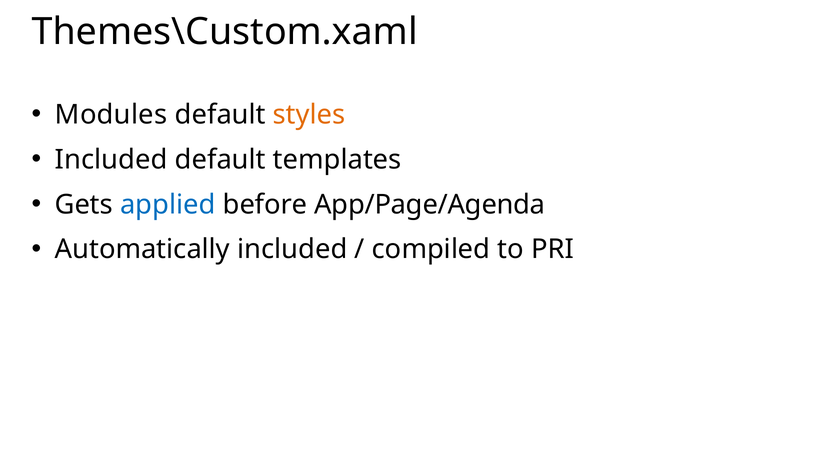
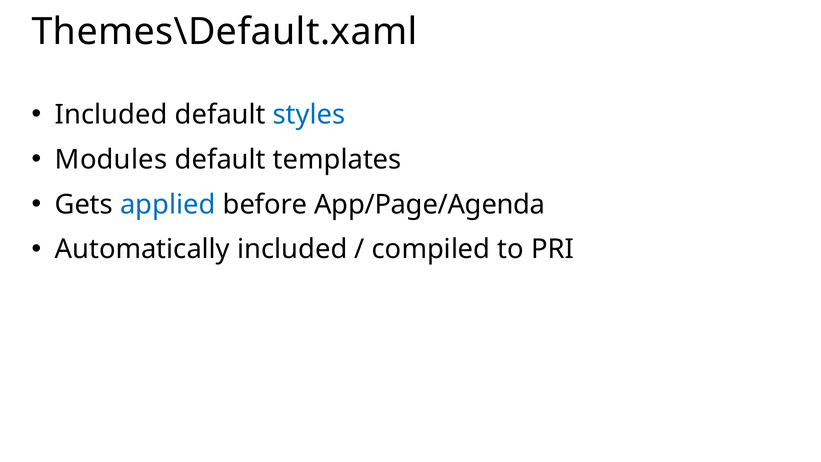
Themes\Custom.xaml: Themes\Custom.xaml -> Themes\Default.xaml
Modules at (111, 115): Modules -> Included
styles colour: orange -> blue
Included at (111, 160): Included -> Modules
